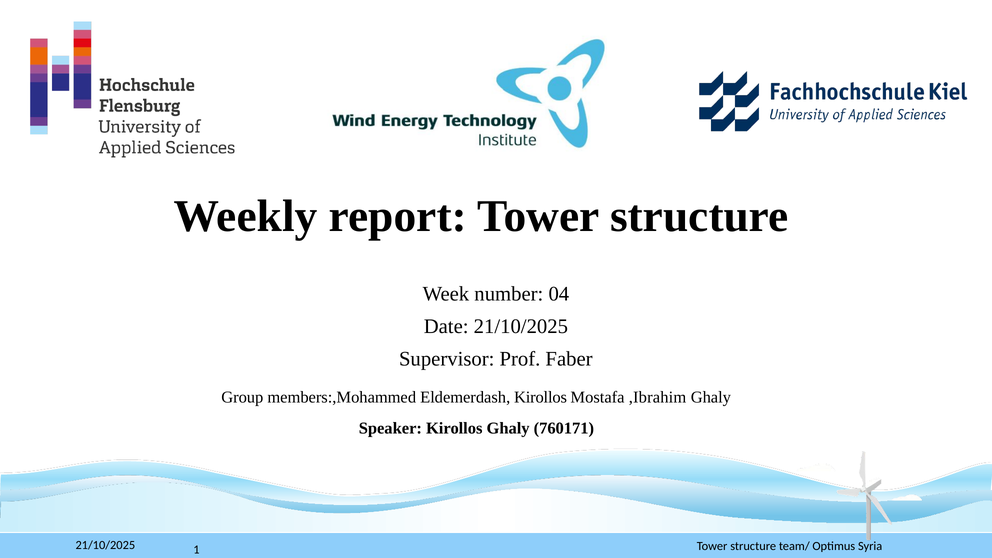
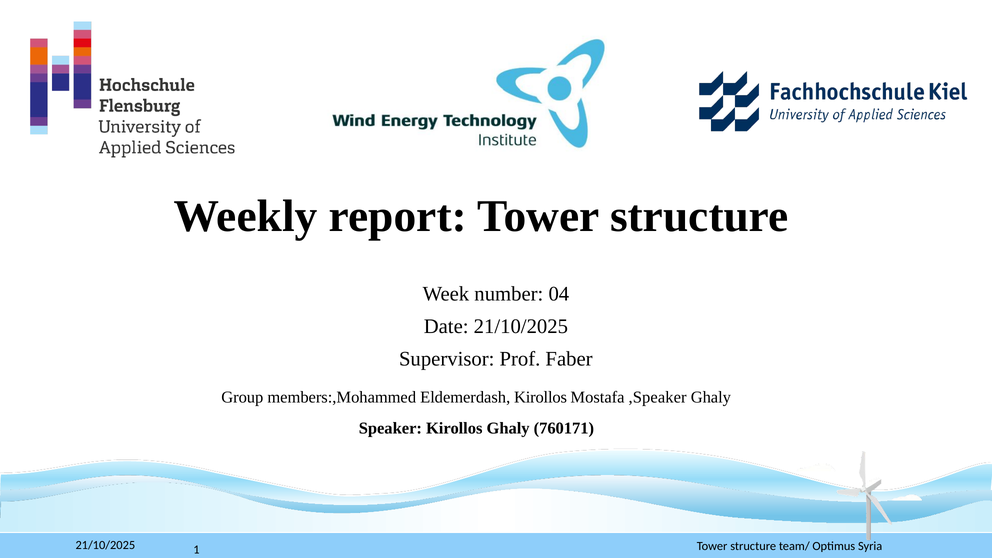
,Ibrahim: ,Ibrahim -> ,Speaker
